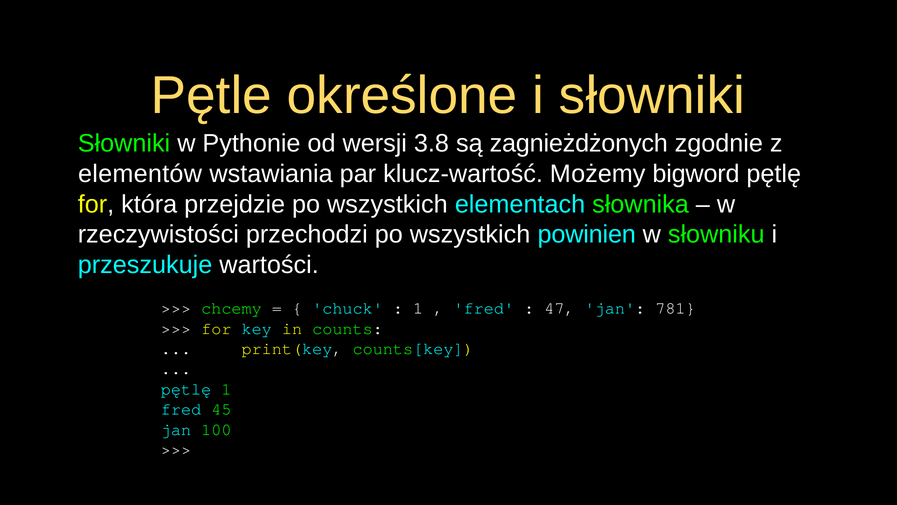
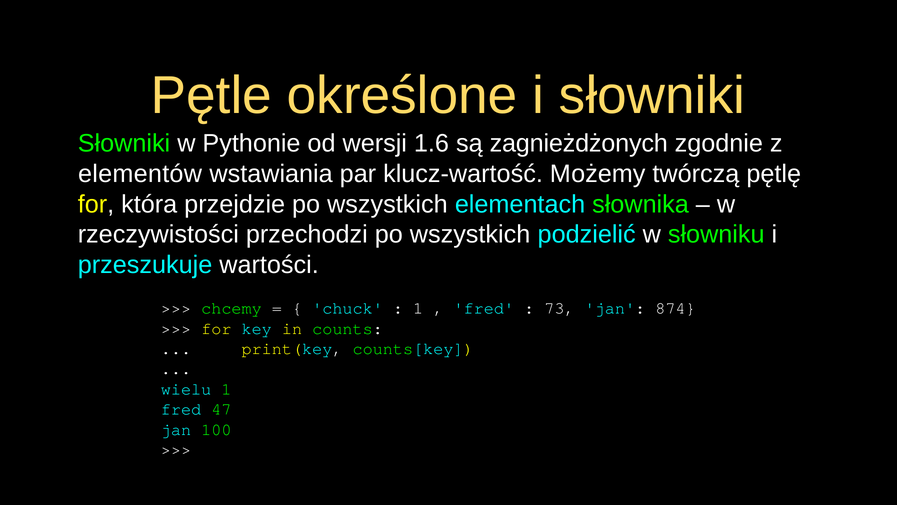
3.8: 3.8 -> 1.6
bigword: bigword -> twórczą
powinien: powinien -> podzielić
47: 47 -> 73
781: 781 -> 874
pętlę at (186, 389): pętlę -> wielu
45: 45 -> 47
